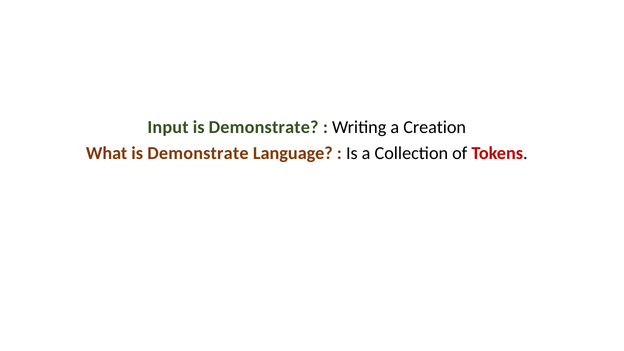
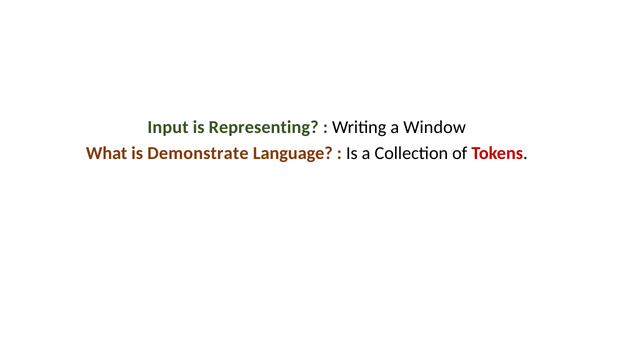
Demonstrate at (264, 127): Demonstrate -> Representing
Creation: Creation -> Window
